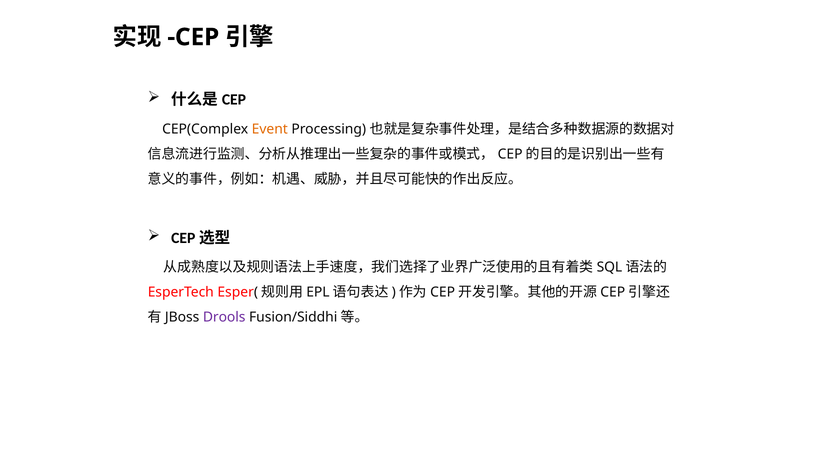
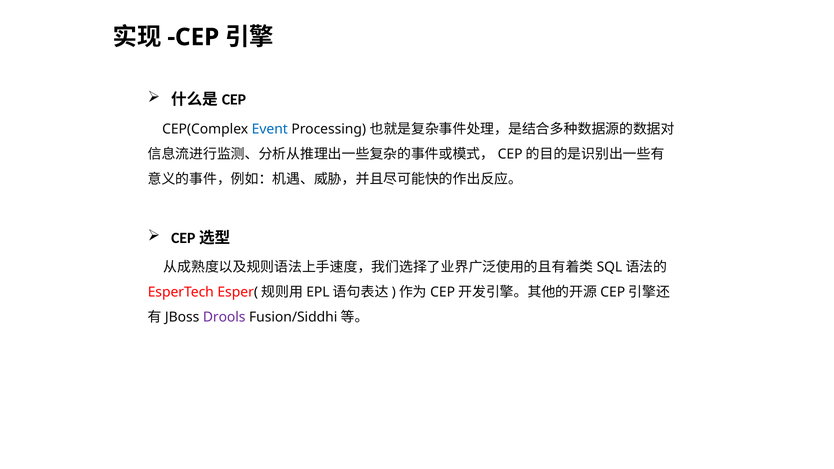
Event colour: orange -> blue
